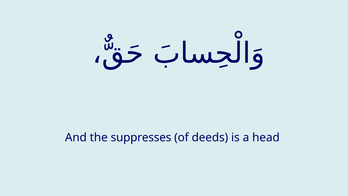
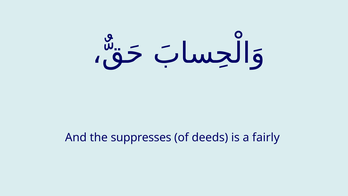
head: head -> fairly
